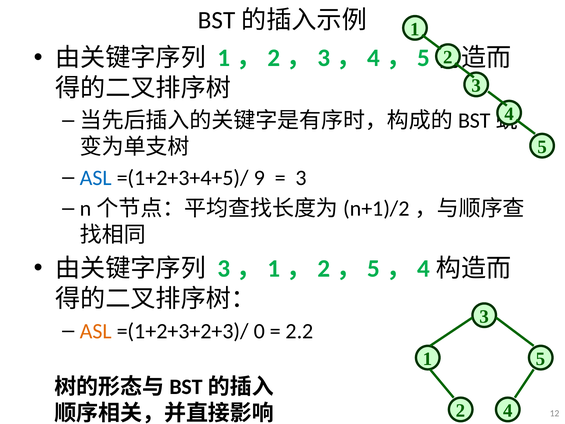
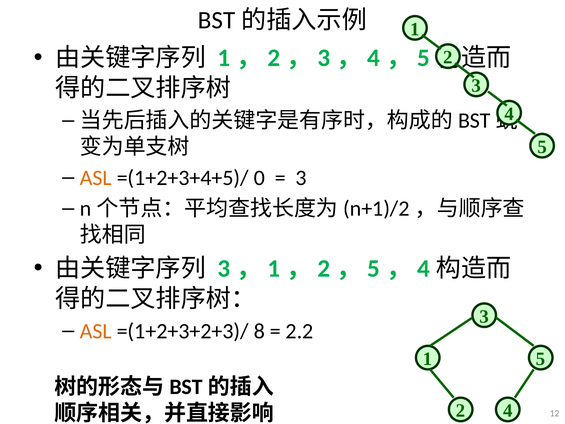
ASL at (96, 178) colour: blue -> orange
9: 9 -> 0
0: 0 -> 8
